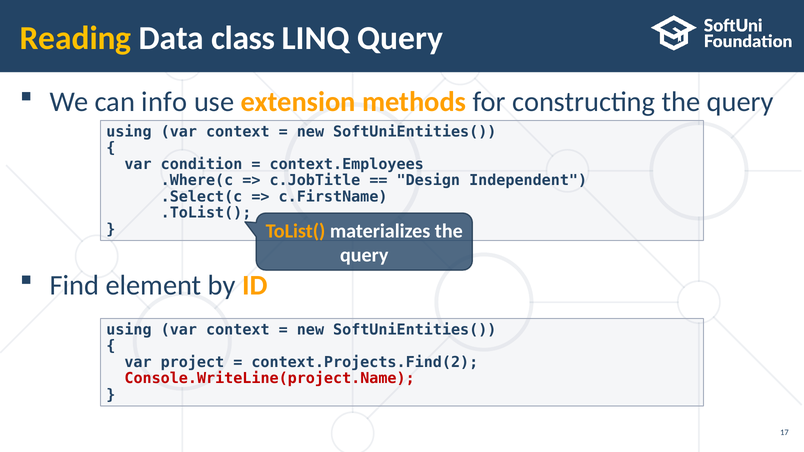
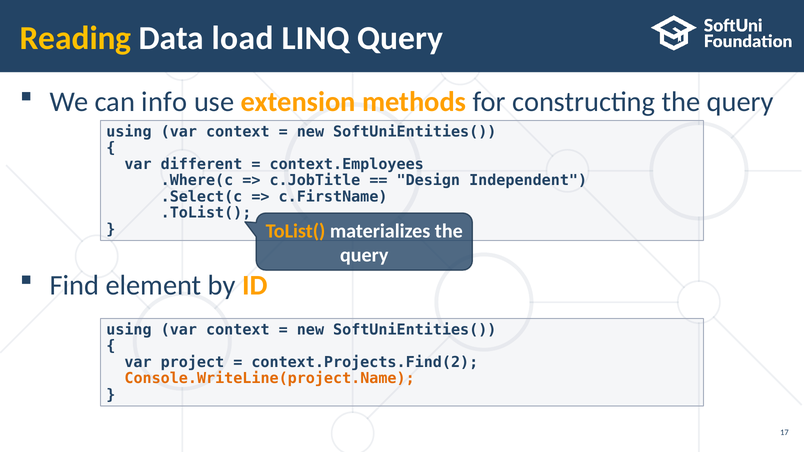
class: class -> load
condition: condition -> different
Console.WriteLine(project.Name colour: red -> orange
